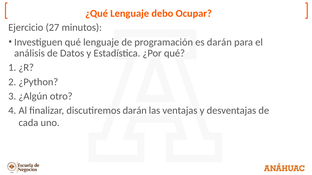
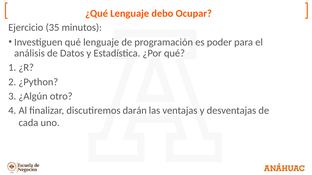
27: 27 -> 35
es darán: darán -> poder
